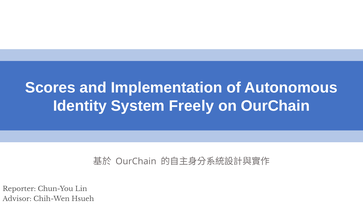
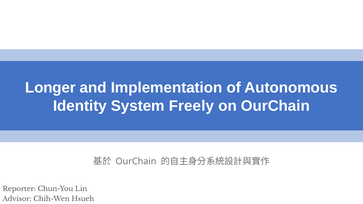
Scores: Scores -> Longer
